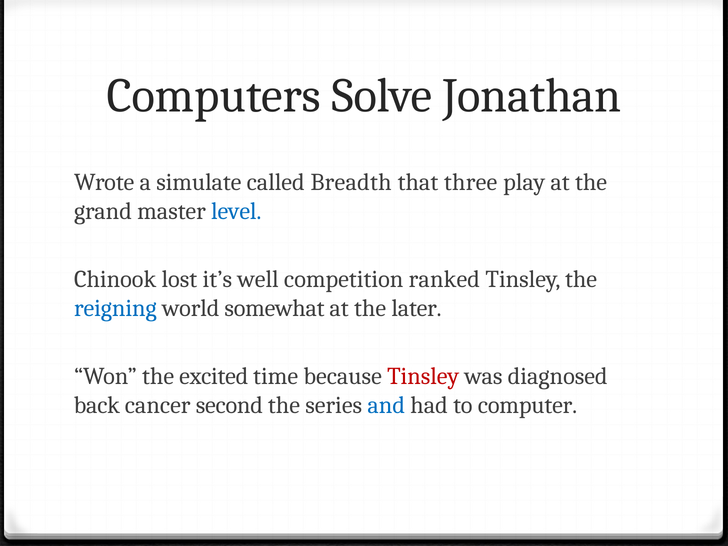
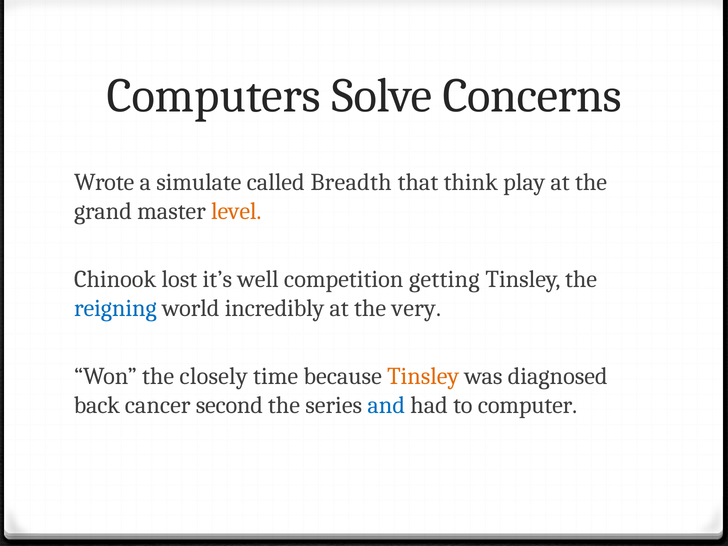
Jonathan: Jonathan -> Concerns
three: three -> think
level colour: blue -> orange
ranked: ranked -> getting
somewhat: somewhat -> incredibly
later: later -> very
excited: excited -> closely
Tinsley at (423, 376) colour: red -> orange
